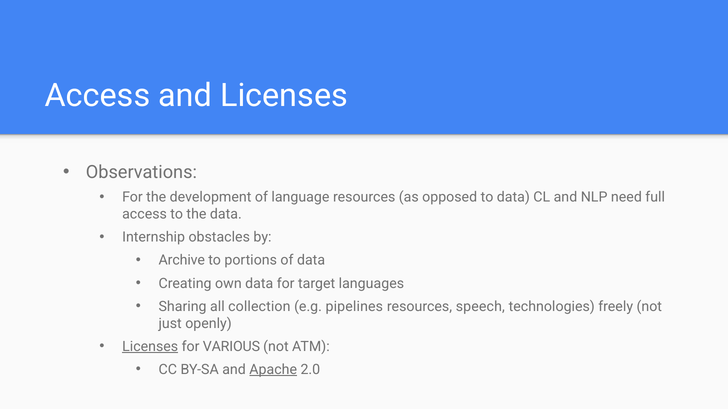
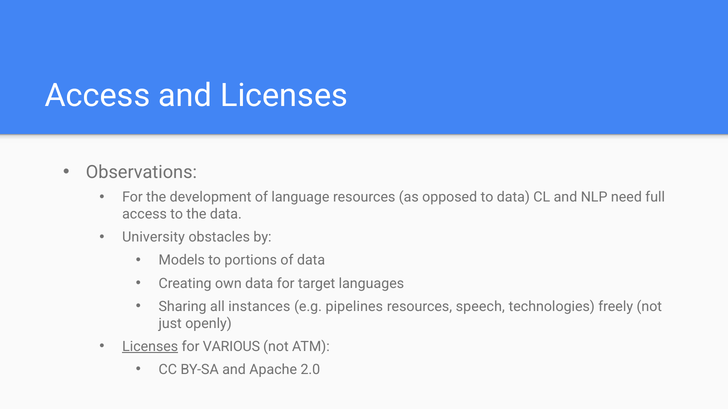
Internship: Internship -> University
Archive: Archive -> Models
collection: collection -> instances
Apache underline: present -> none
